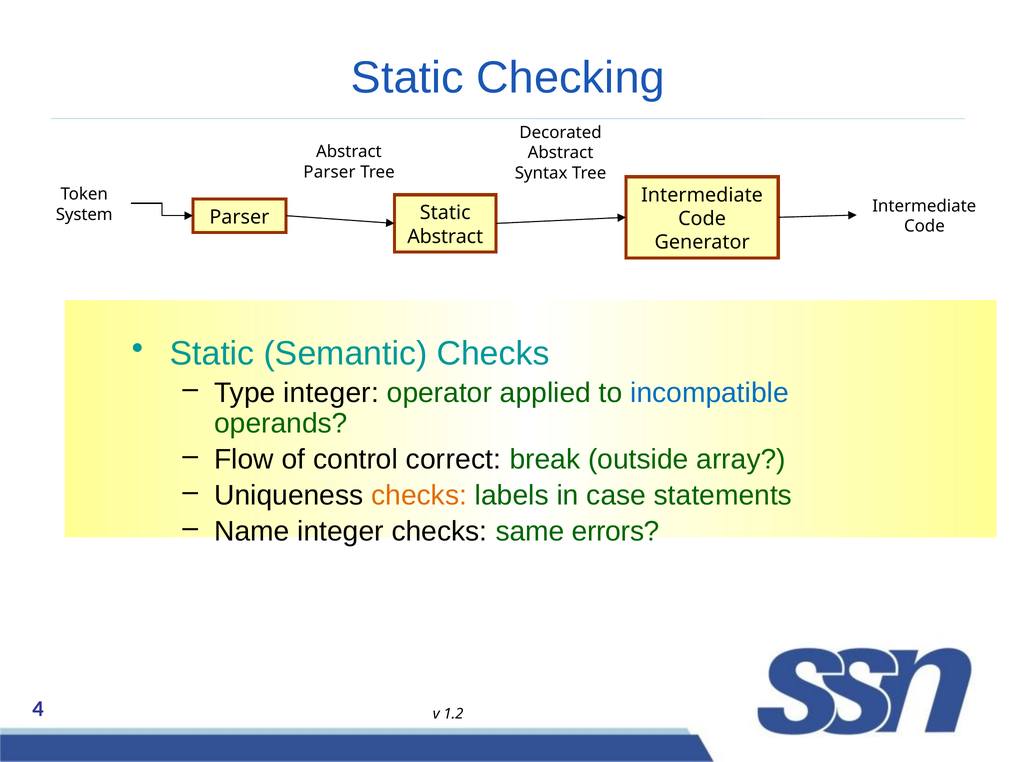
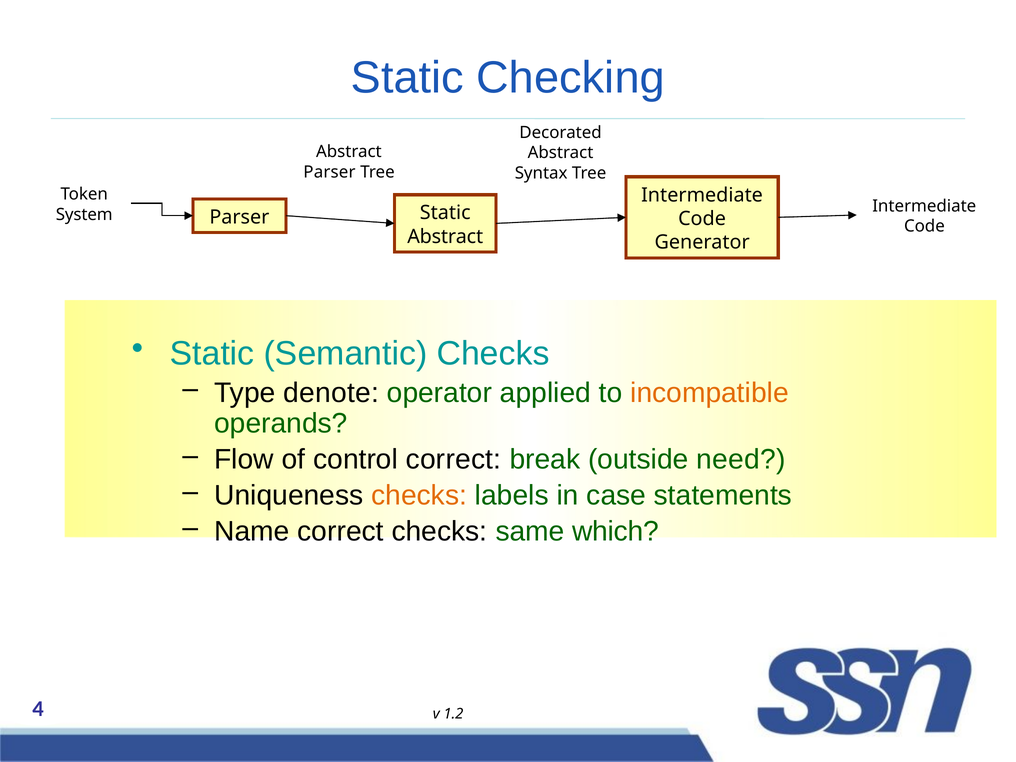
Type integer: integer -> denote
incompatible colour: blue -> orange
array: array -> need
Name integer: integer -> correct
errors: errors -> which
